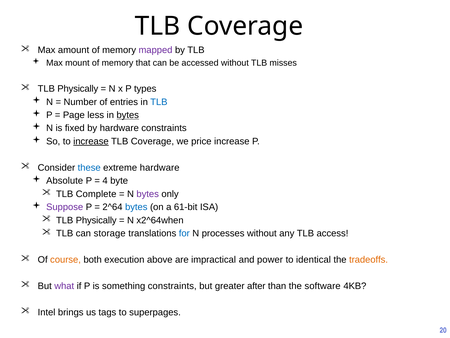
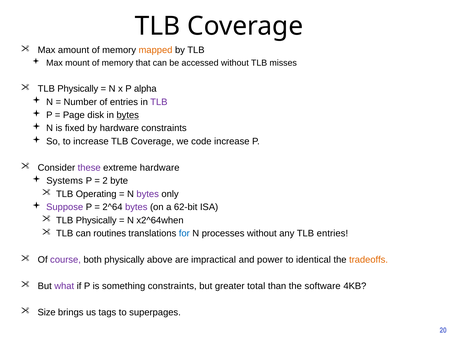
mapped colour: purple -> orange
types: types -> alpha
TLB at (159, 102) colour: blue -> purple
less: less -> disk
increase at (91, 141) underline: present -> none
price: price -> code
these colour: blue -> purple
Absolute: Absolute -> Systems
4: 4 -> 2
Complete: Complete -> Operating
bytes at (136, 207) colour: blue -> purple
61-bit: 61-bit -> 62-bit
storage: storage -> routines
TLB access: access -> entries
course colour: orange -> purple
both execution: execution -> physically
after: after -> total
Intel: Intel -> Size
